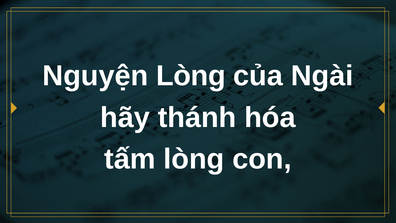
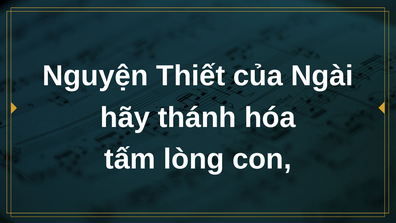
Nguyện Lòng: Lòng -> Thiết
